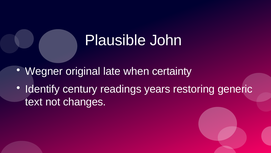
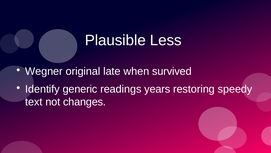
John: John -> Less
certainty: certainty -> survived
century: century -> generic
generic: generic -> speedy
